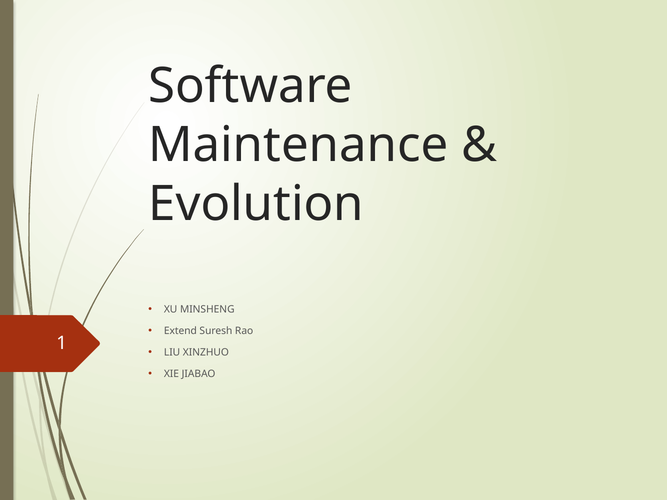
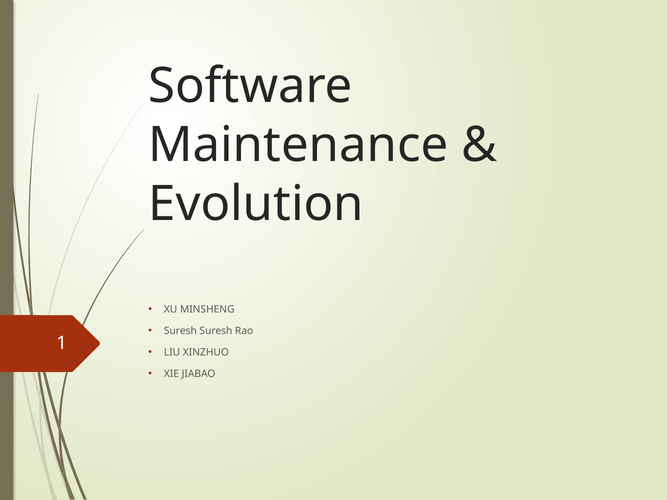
Extend at (180, 331): Extend -> Suresh
